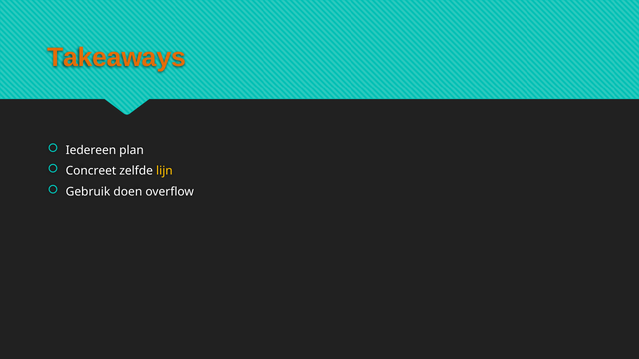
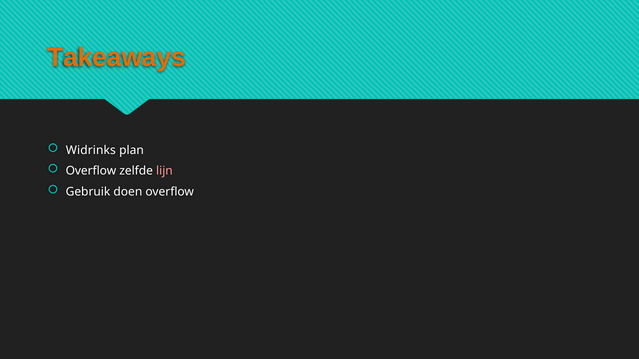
Iedereen: Iedereen -> Widrinks
Concreet at (91, 171): Concreet -> Overflow
lijn colour: yellow -> pink
